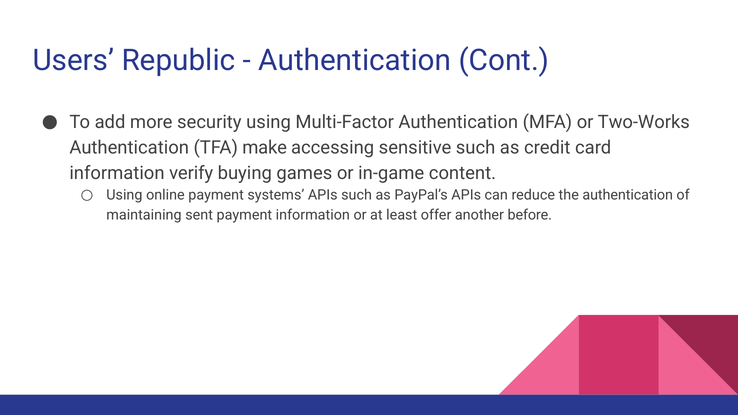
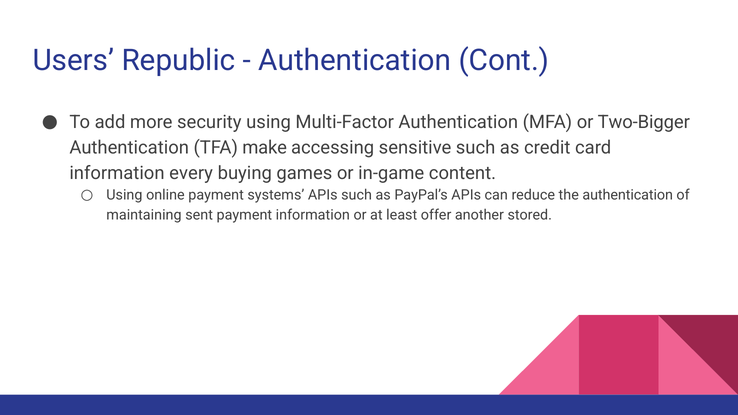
Two-Works: Two-Works -> Two-Bigger
verify: verify -> every
before: before -> stored
